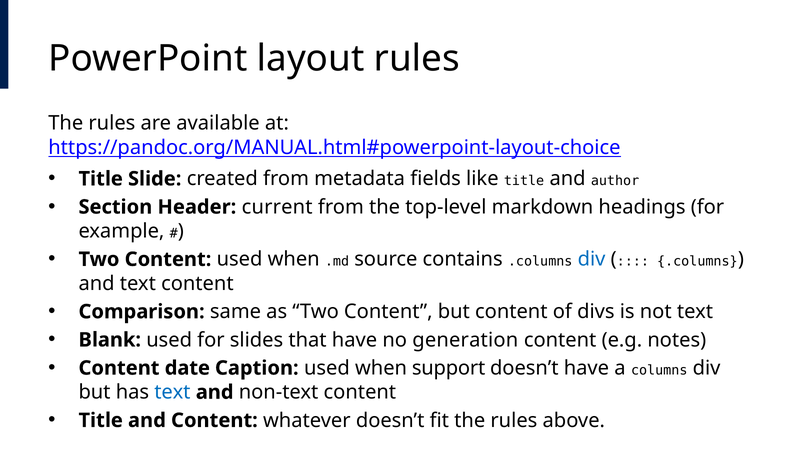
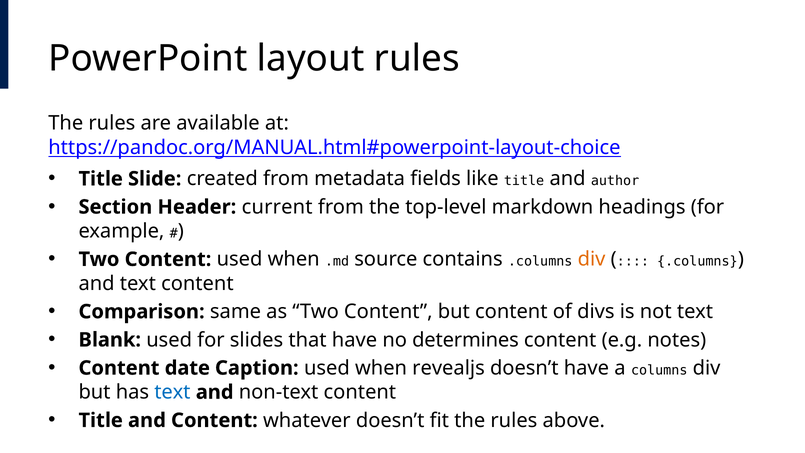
div at (592, 259) colour: blue -> orange
generation: generation -> determines
support: support -> revealjs
